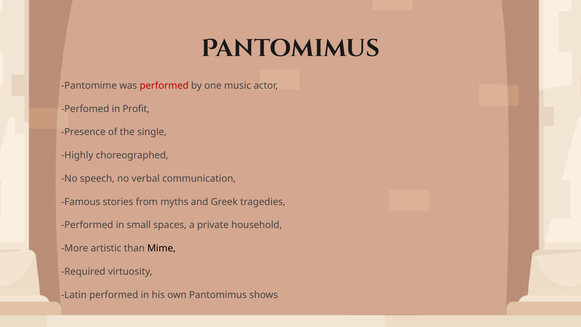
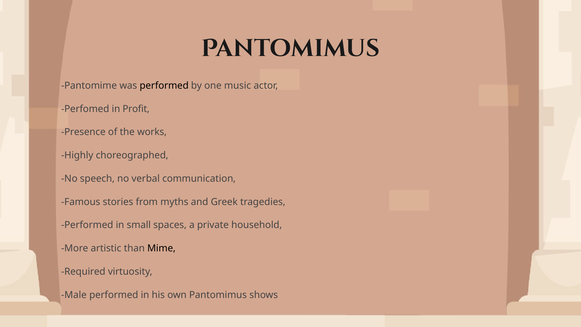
performed at (164, 86) colour: red -> black
single: single -> works
Latin: Latin -> Male
